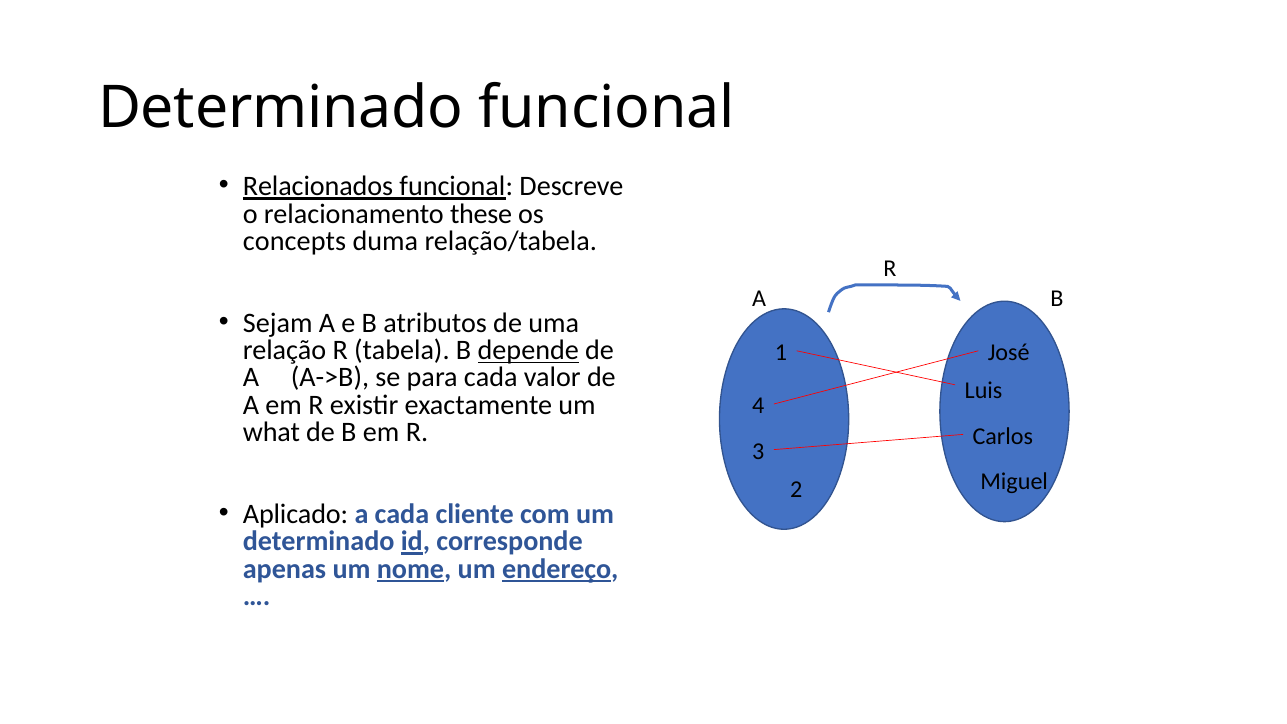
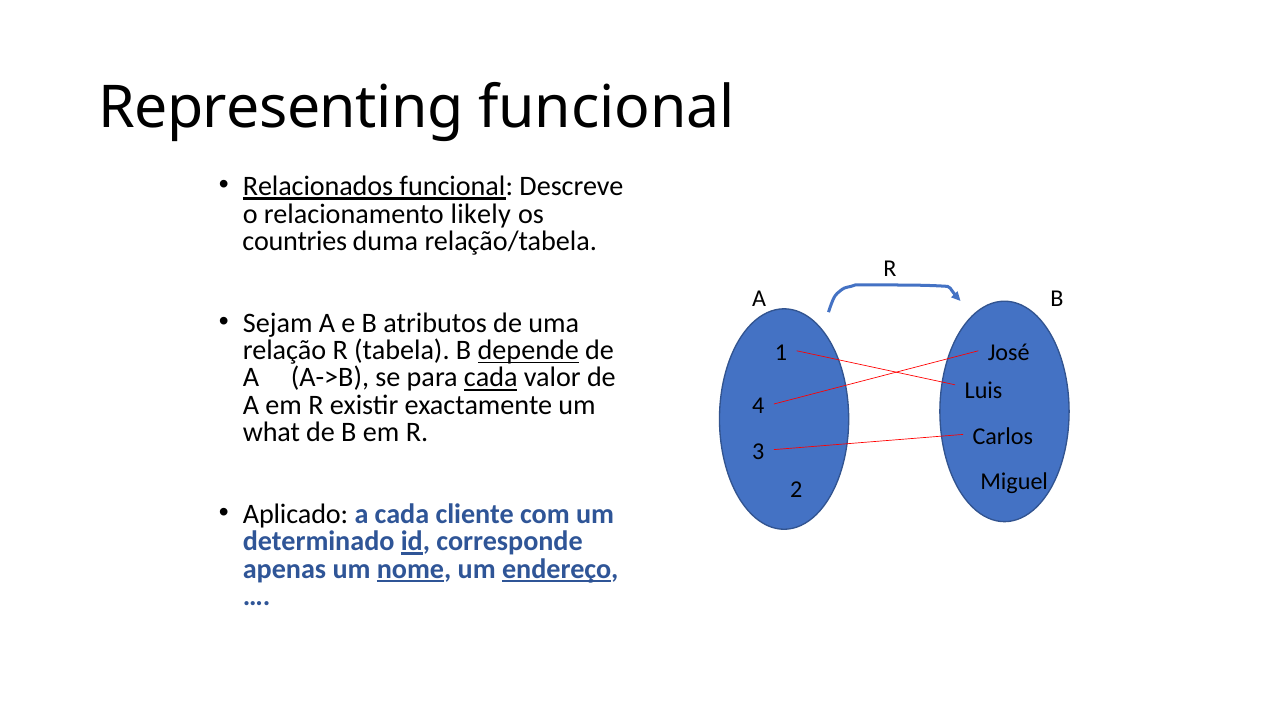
Determinado at (281, 108): Determinado -> Representing
these: these -> likely
concepts: concepts -> countries
cada at (491, 378) underline: none -> present
